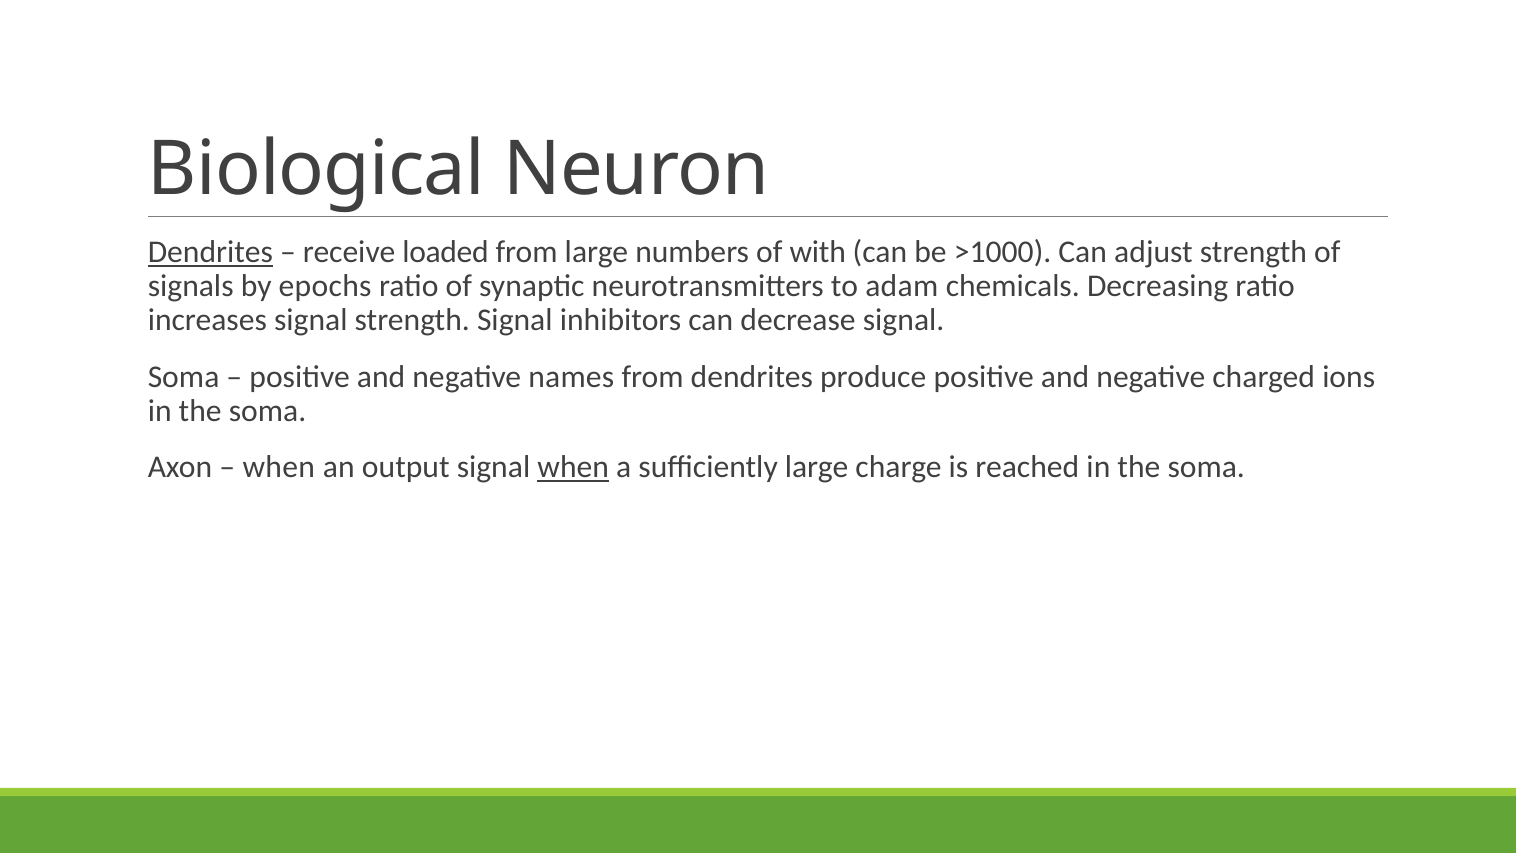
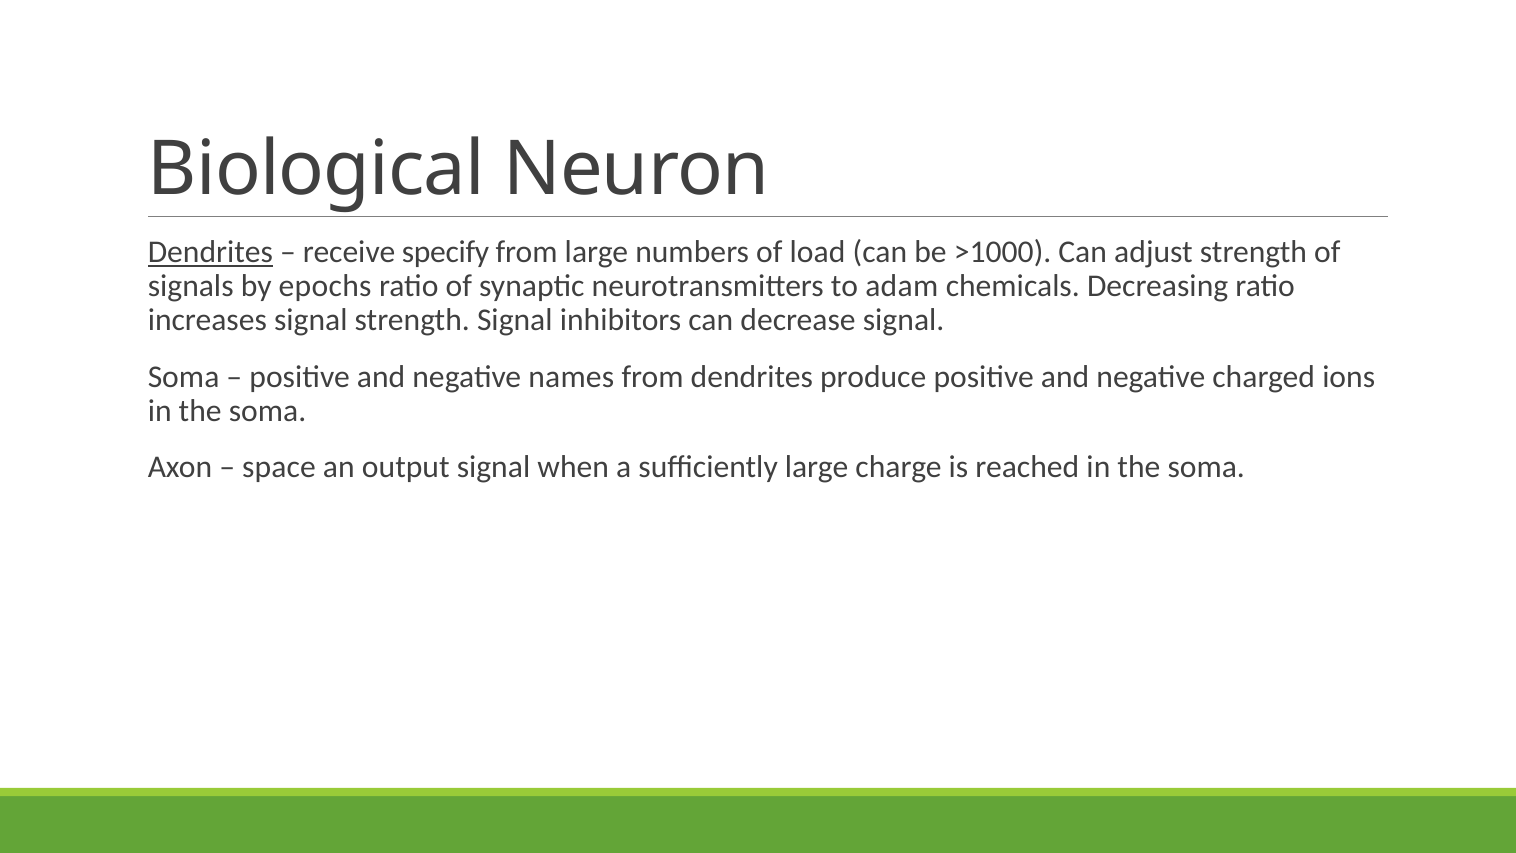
loaded: loaded -> specify
with: with -> load
when at (279, 467): when -> space
when at (573, 467) underline: present -> none
